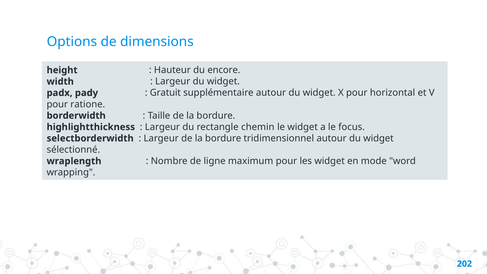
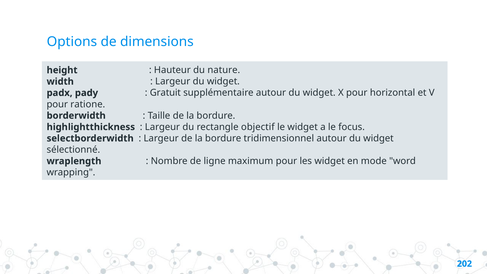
encore: encore -> nature
chemin: chemin -> objectif
